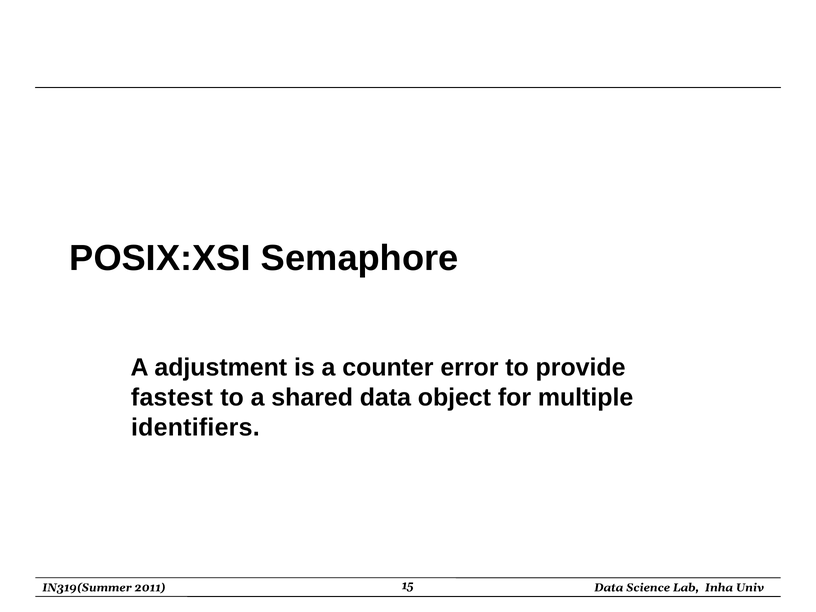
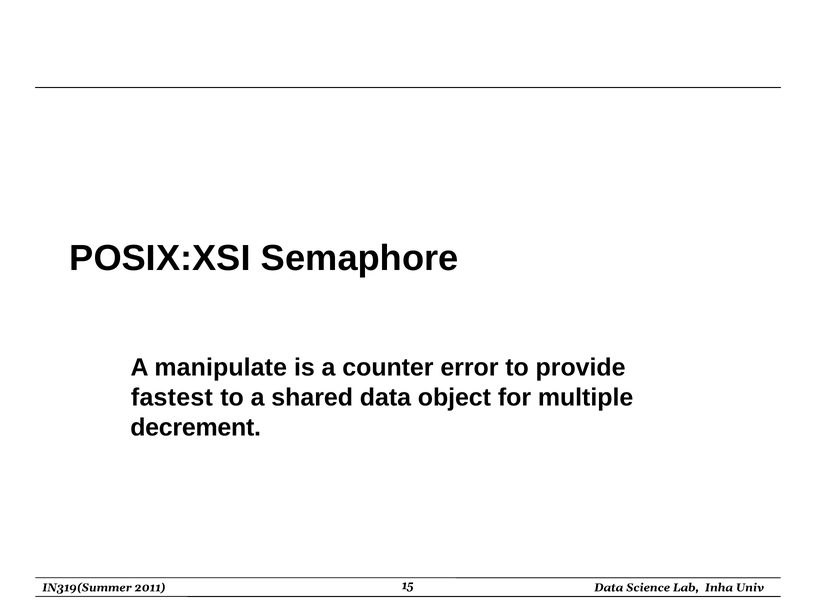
adjustment: adjustment -> manipulate
identifiers: identifiers -> decrement
